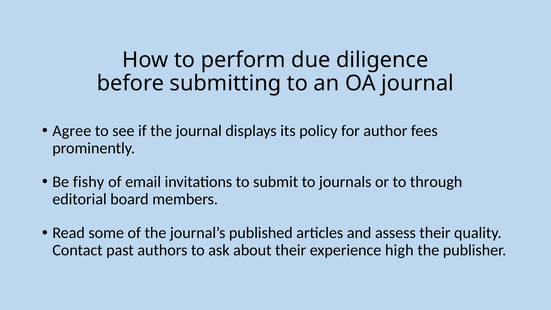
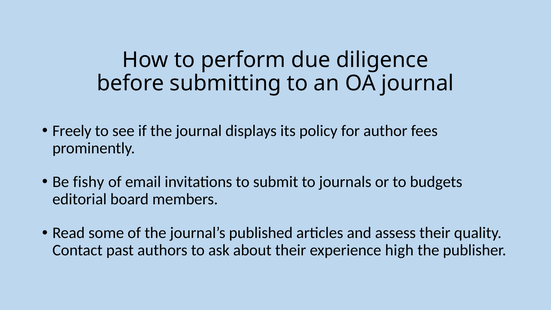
Agree: Agree -> Freely
through: through -> budgets
